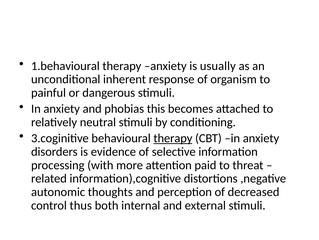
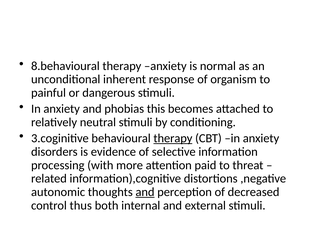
1.behavioural: 1.behavioural -> 8.behavioural
usually: usually -> normal
and at (145, 191) underline: none -> present
